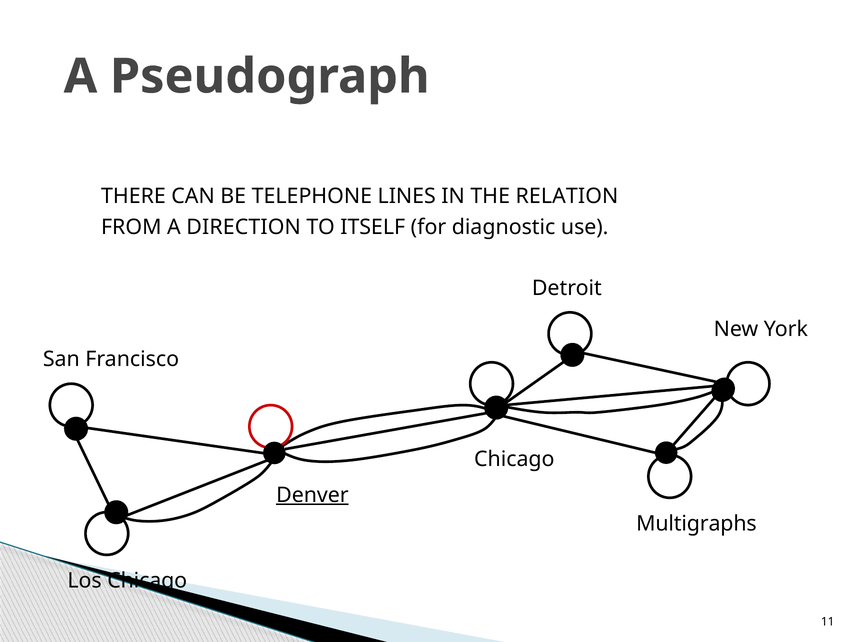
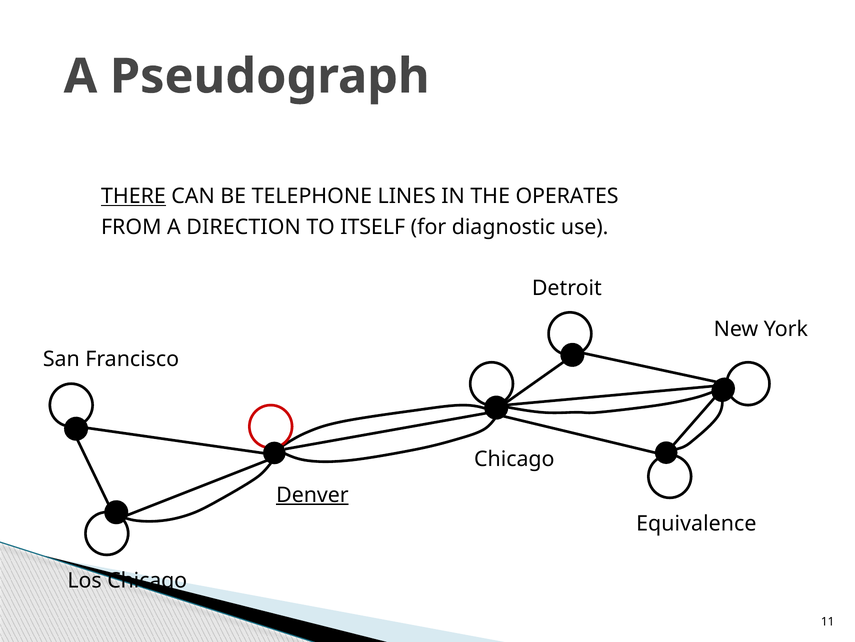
THERE underline: none -> present
RELATION: RELATION -> OPERATES
Multigraphs: Multigraphs -> Equivalence
